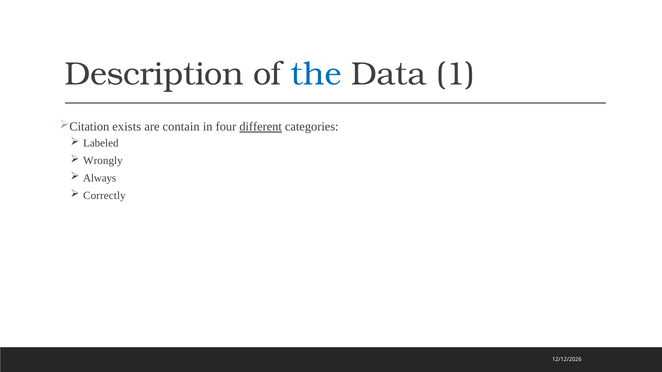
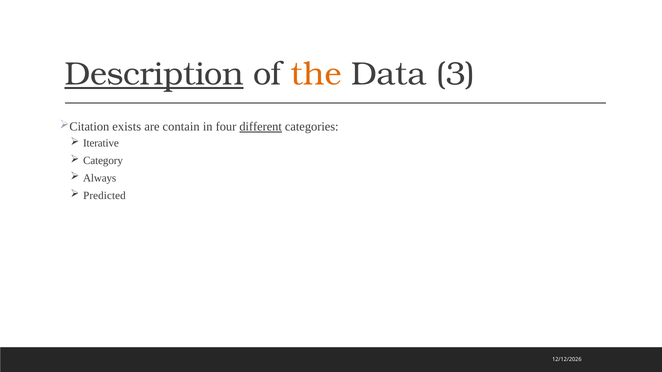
Description underline: none -> present
the colour: blue -> orange
1: 1 -> 3
Labeled: Labeled -> Iterative
Wrongly: Wrongly -> Category
Correctly: Correctly -> Predicted
